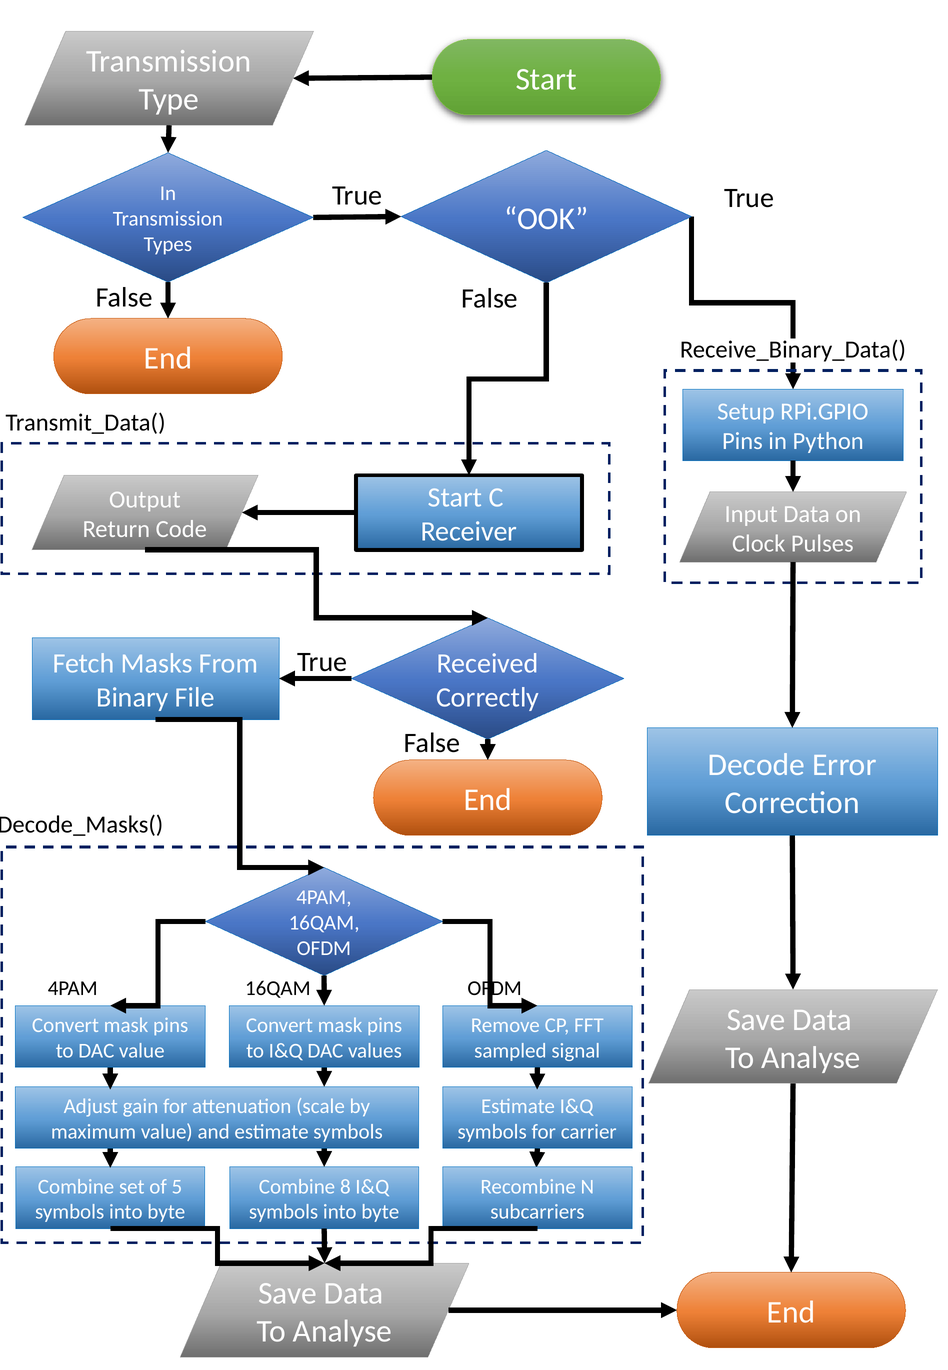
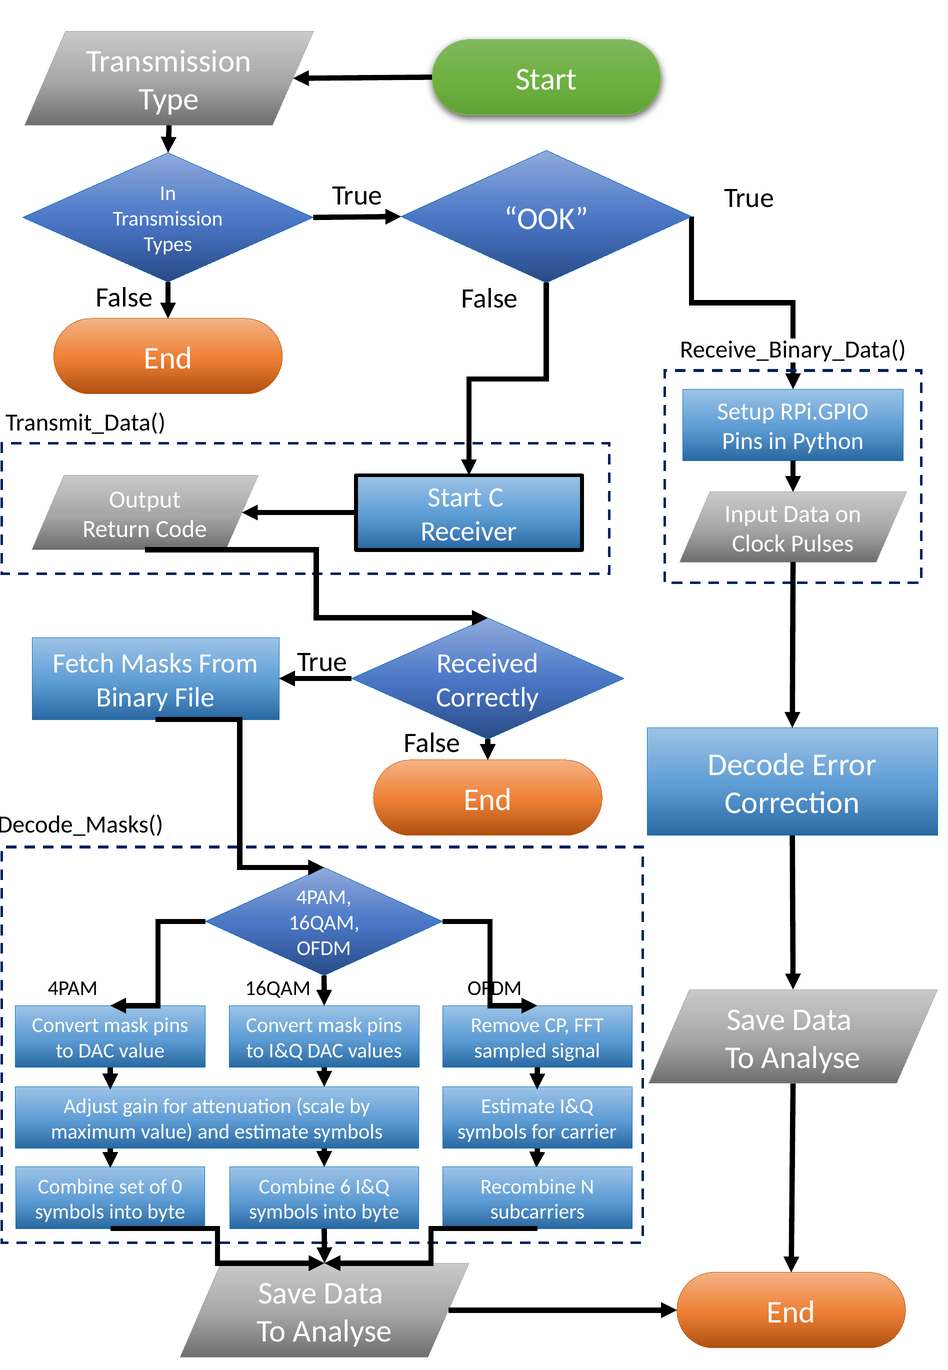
5: 5 -> 0
8: 8 -> 6
